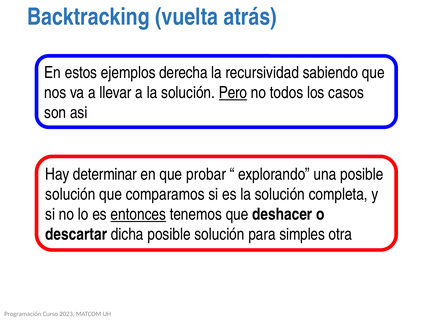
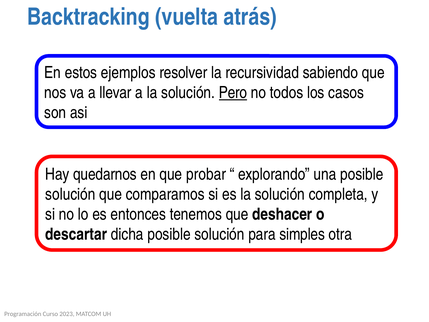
derecha: derecha -> resolver
determinar: determinar -> quedarnos
entonces underline: present -> none
